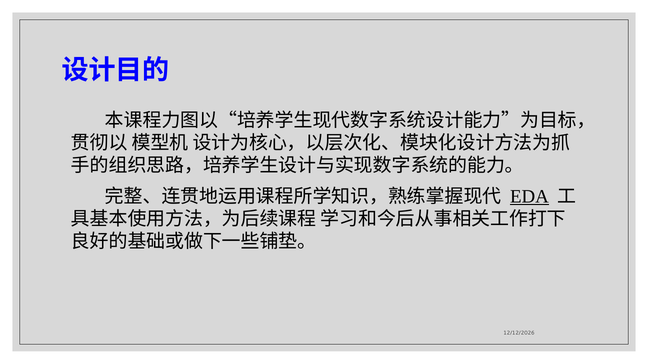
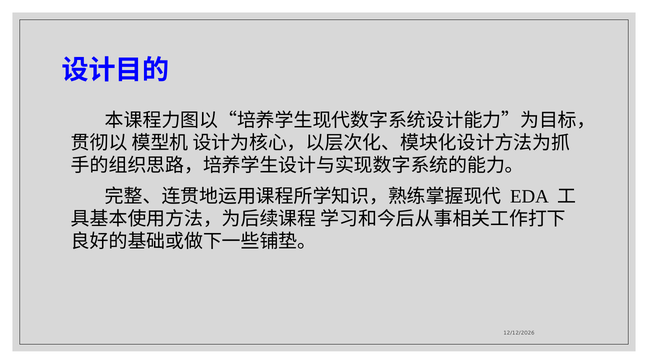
EDA underline: present -> none
